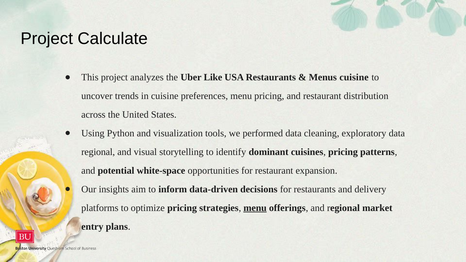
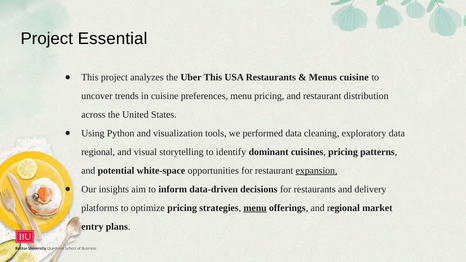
Calculate: Calculate -> Essential
Uber Like: Like -> This
expansion underline: none -> present
